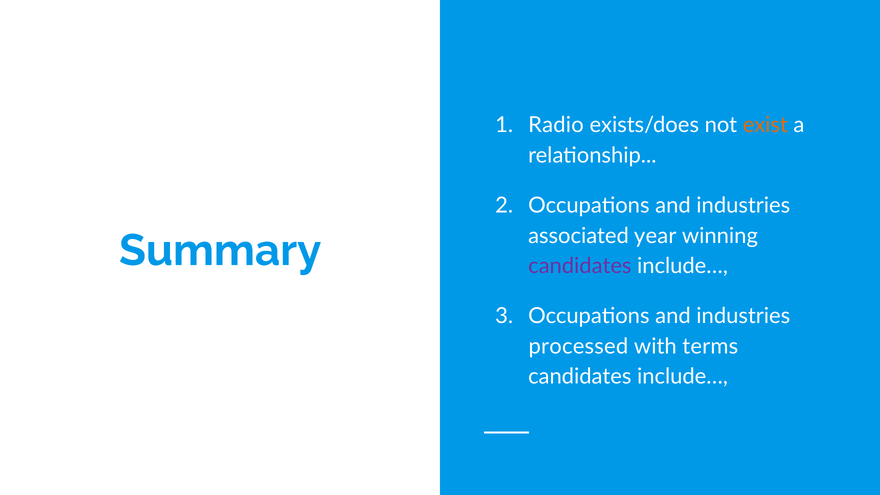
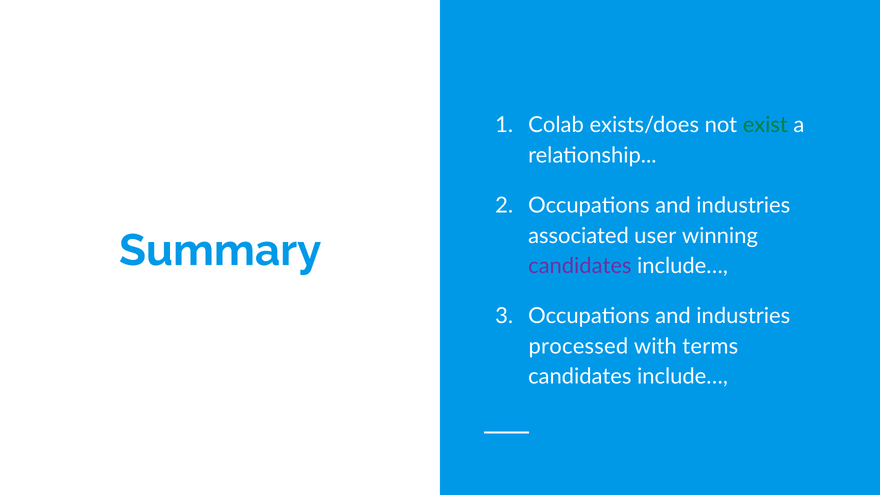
Radio: Radio -> Colab
exist colour: orange -> green
year: year -> user
